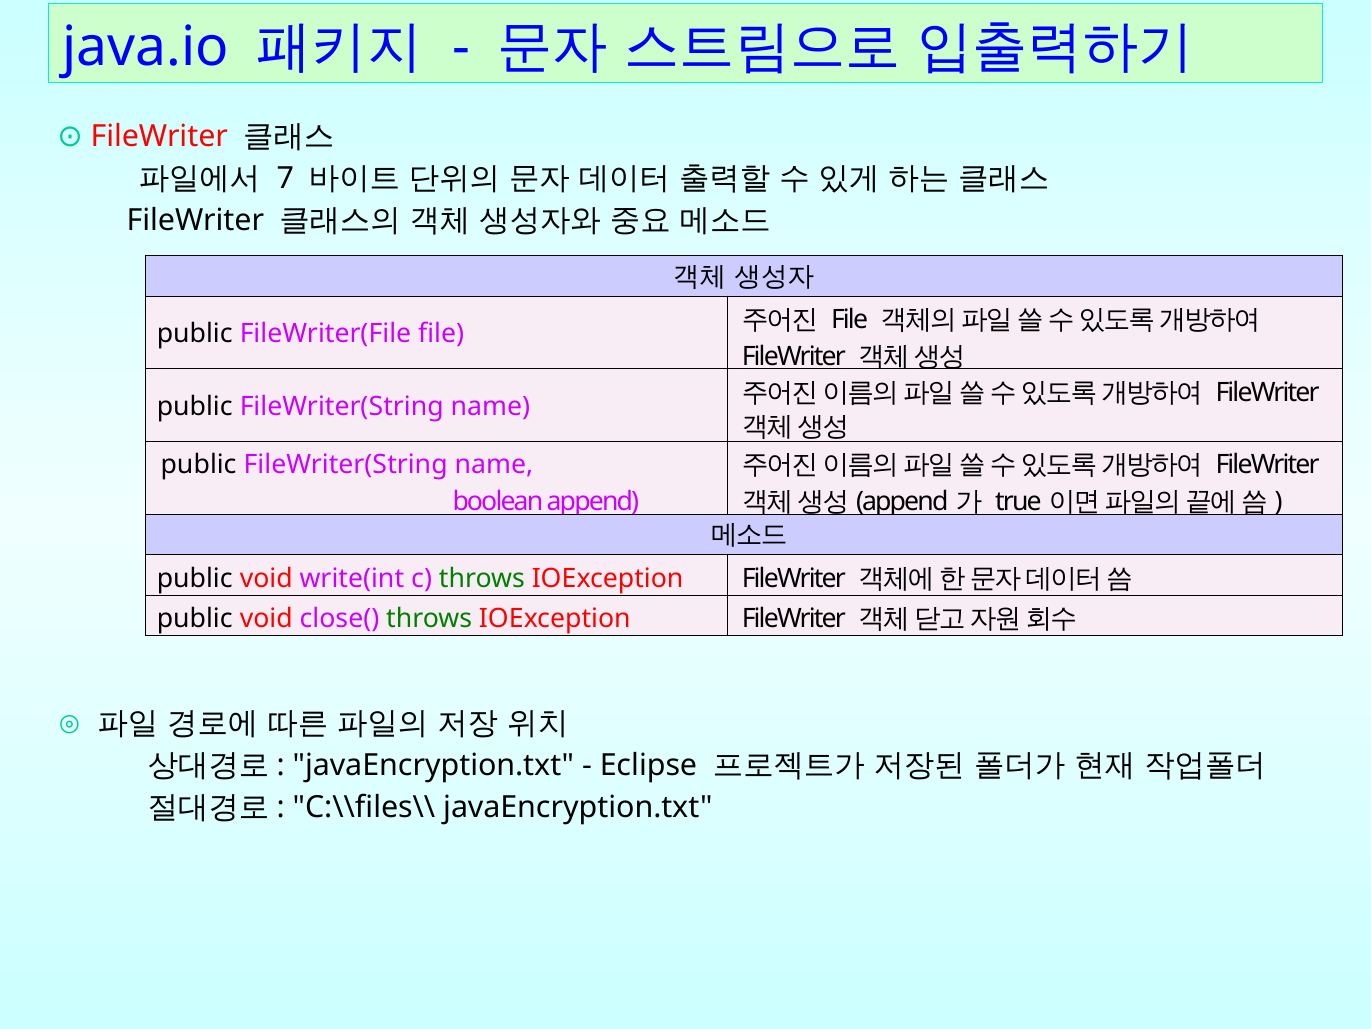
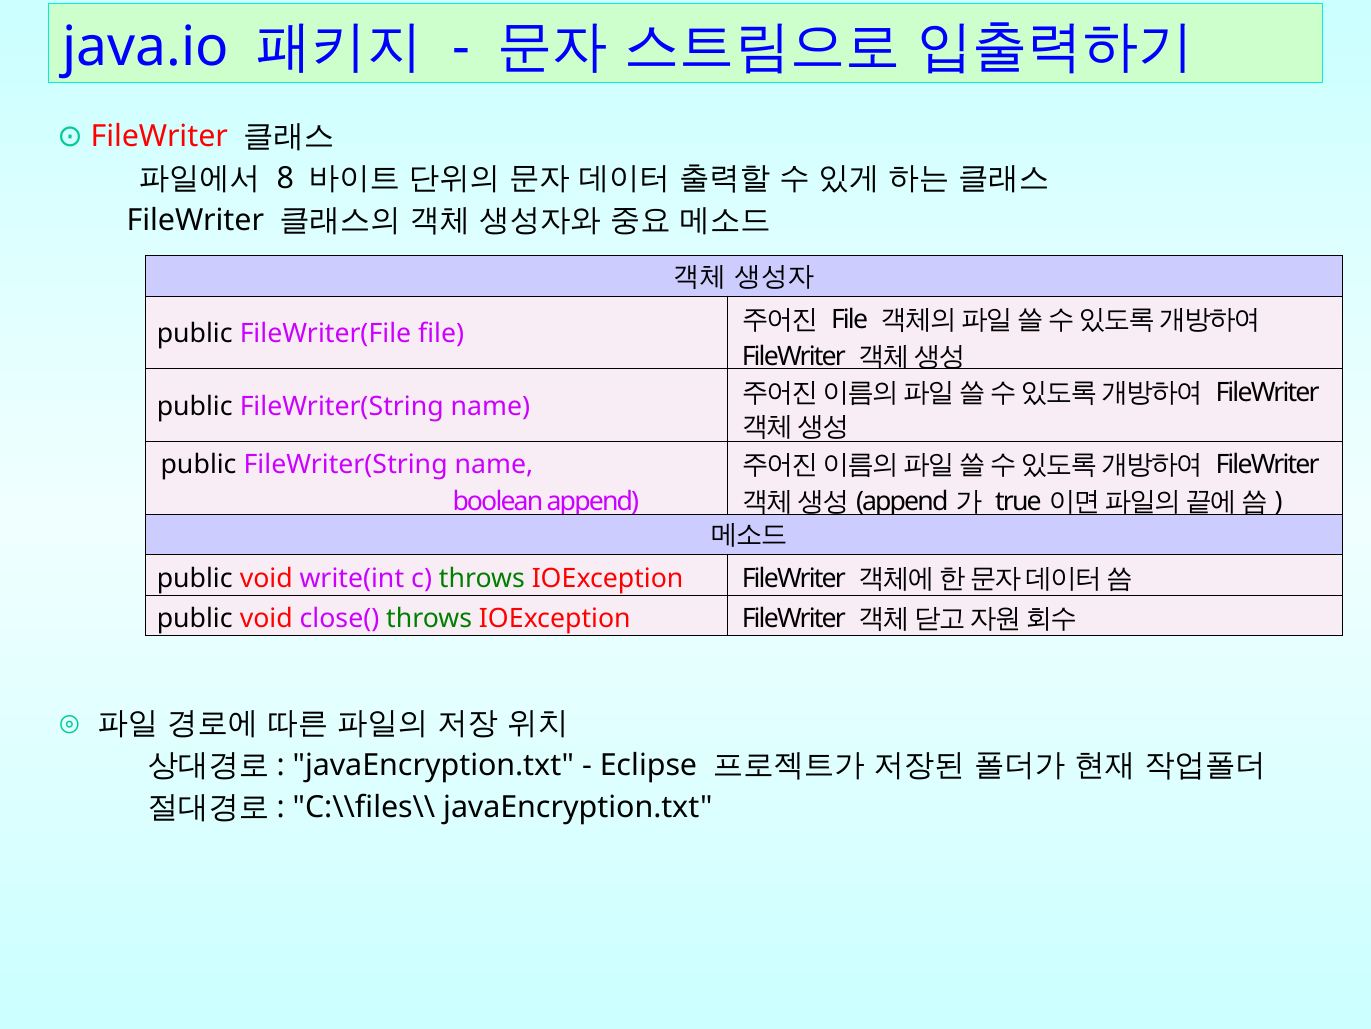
7: 7 -> 8
